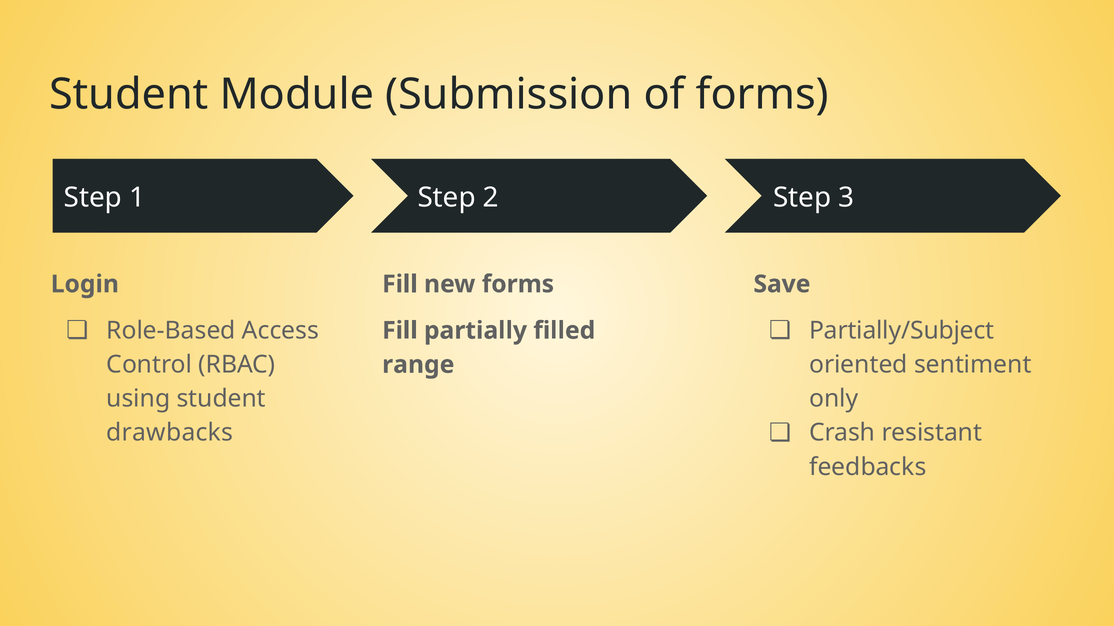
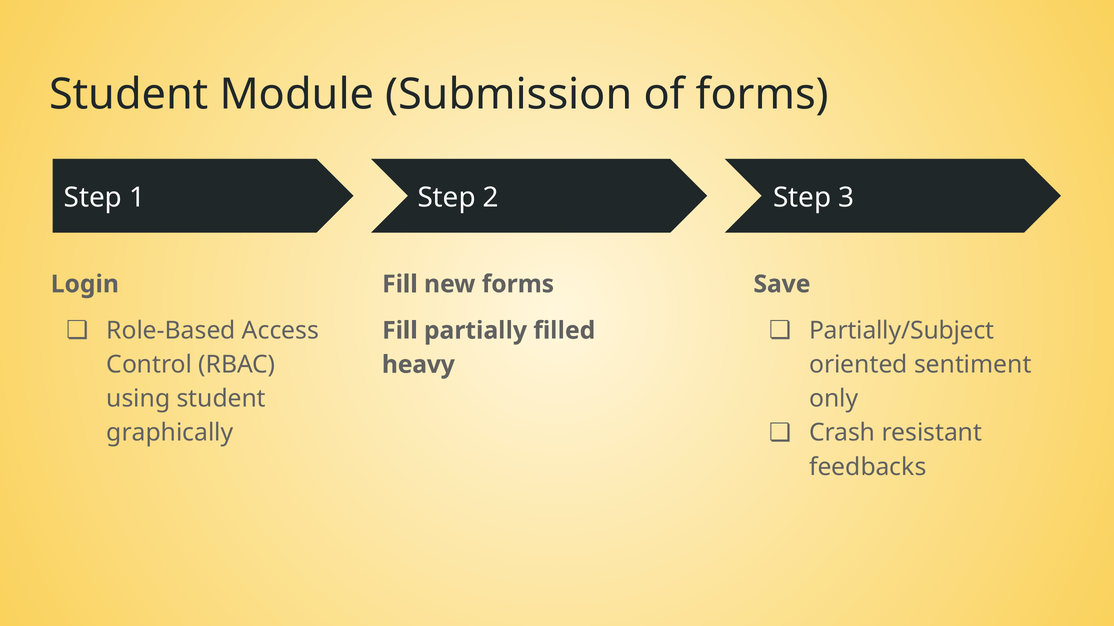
range: range -> heavy
drawbacks: drawbacks -> graphically
